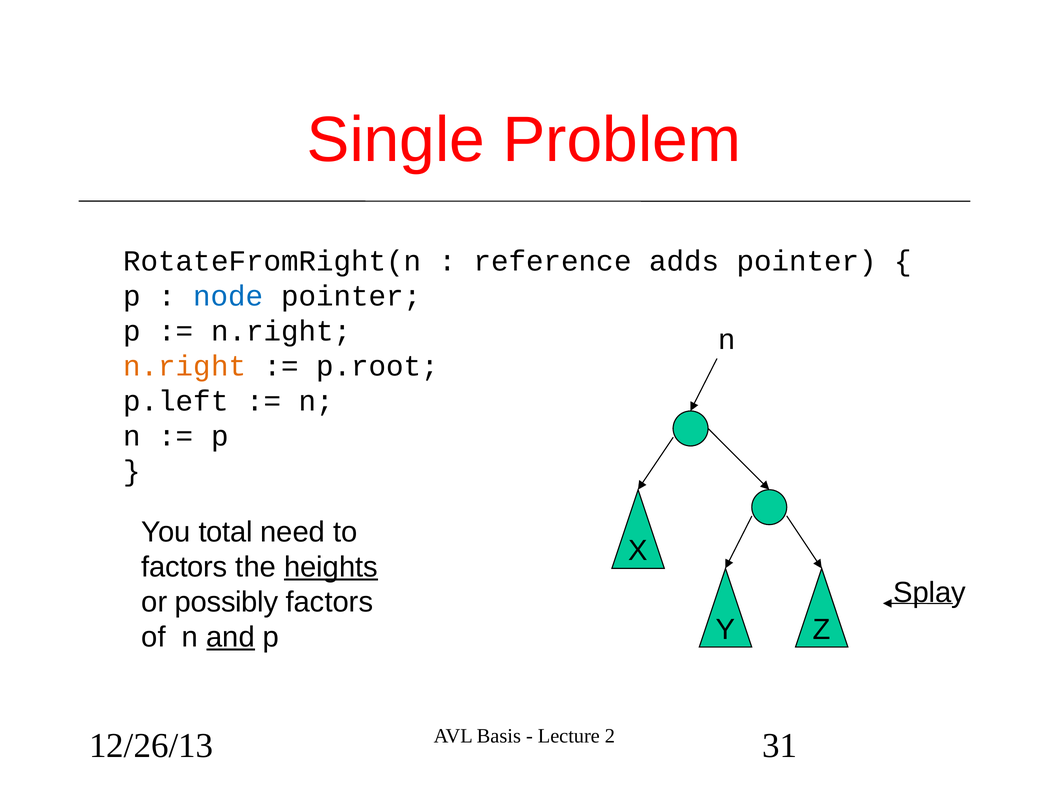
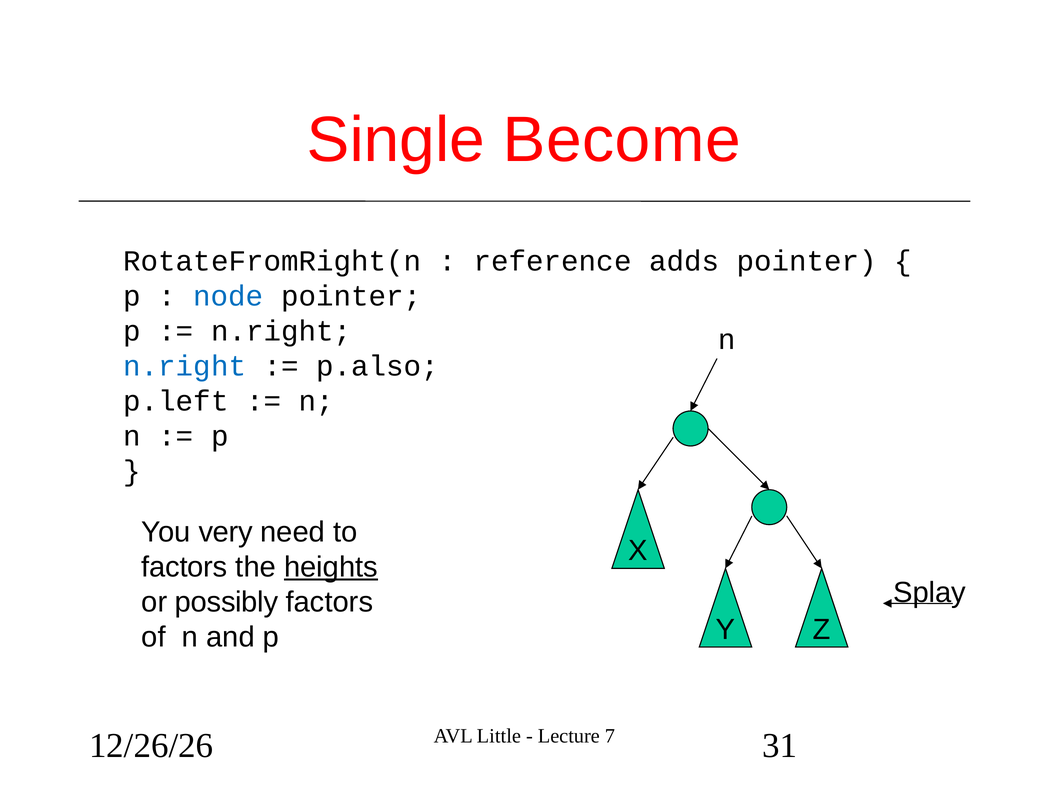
Problem: Problem -> Become
n.right at (185, 366) colour: orange -> blue
p.root: p.root -> p.also
total: total -> very
and underline: present -> none
Basis: Basis -> Little
2: 2 -> 7
12/26/13: 12/26/13 -> 12/26/26
